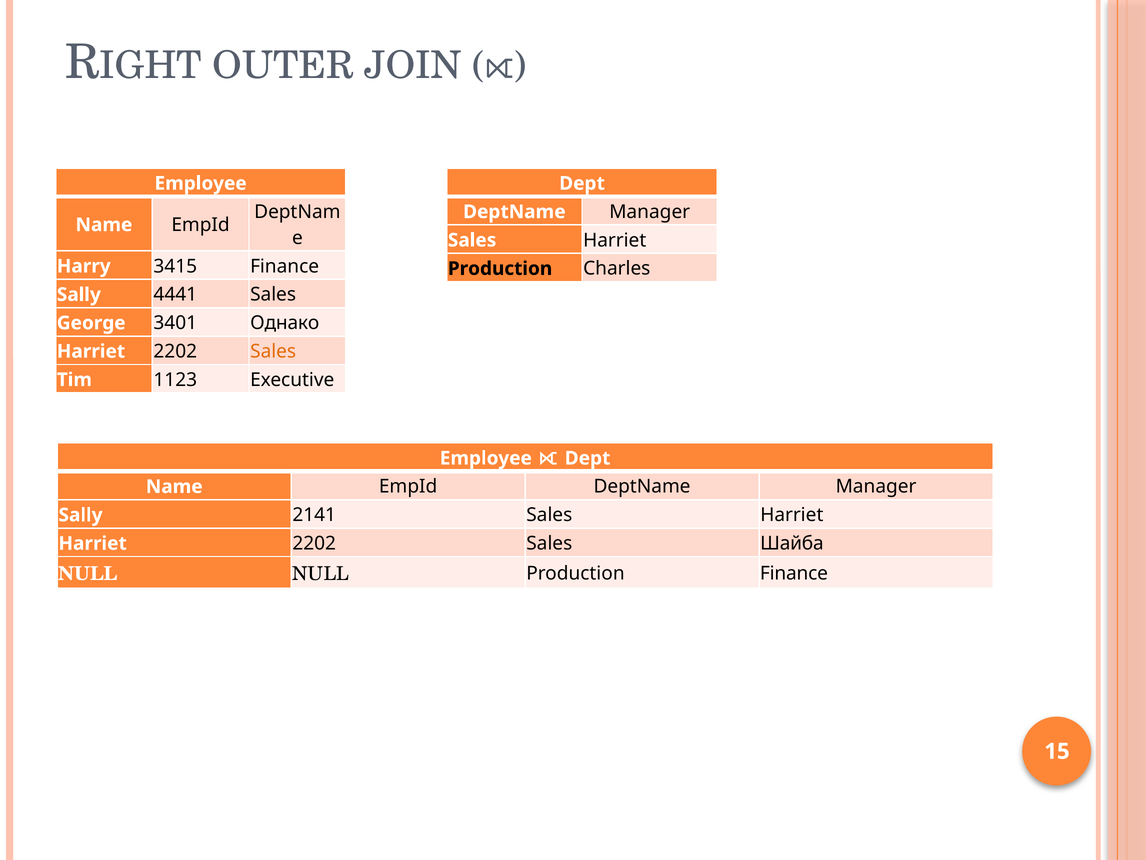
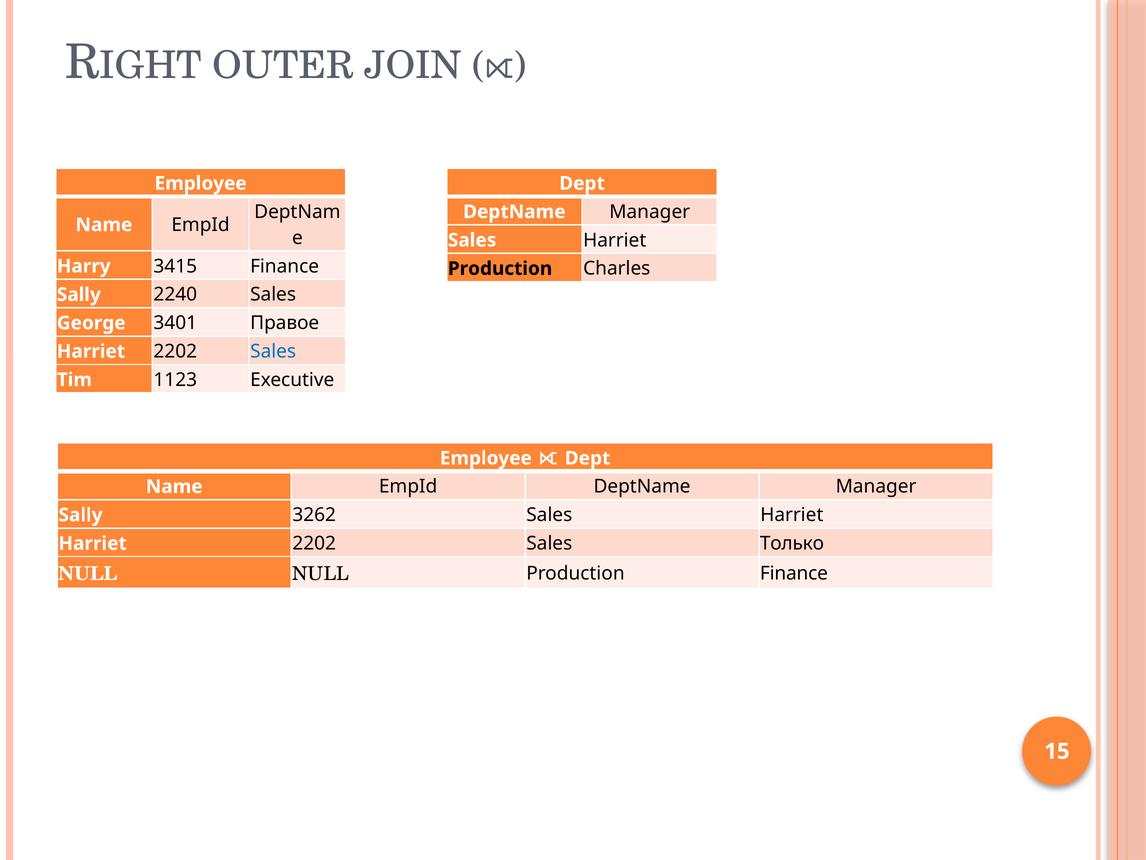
4441: 4441 -> 2240
Однако: Однако -> Правое
Sales at (273, 351) colour: orange -> blue
2141: 2141 -> 3262
Шайба: Шайба -> Только
